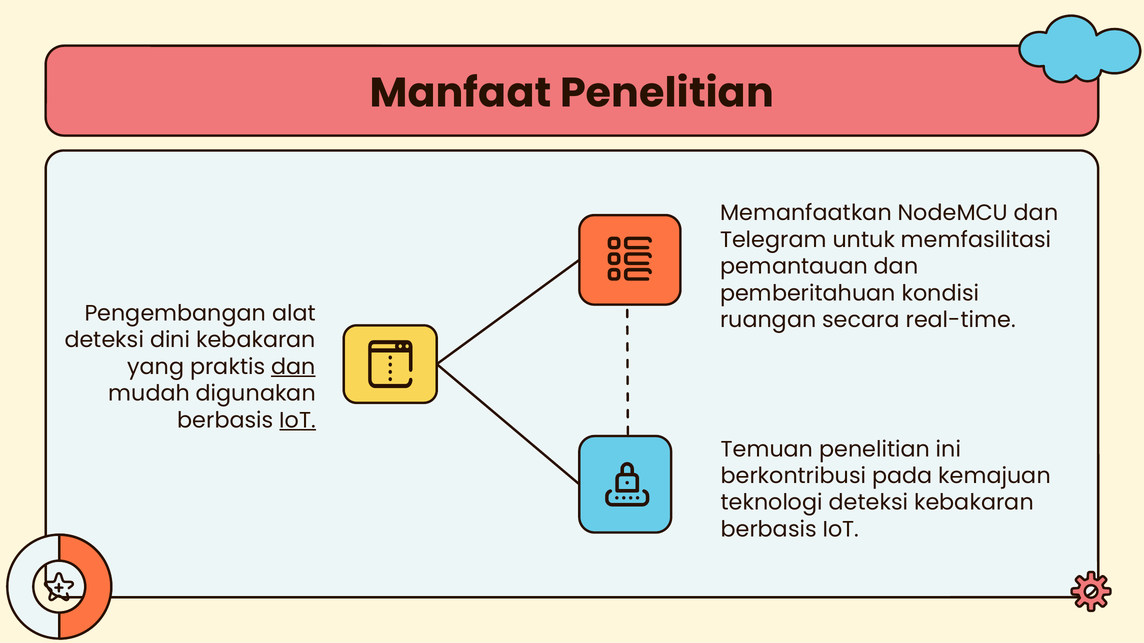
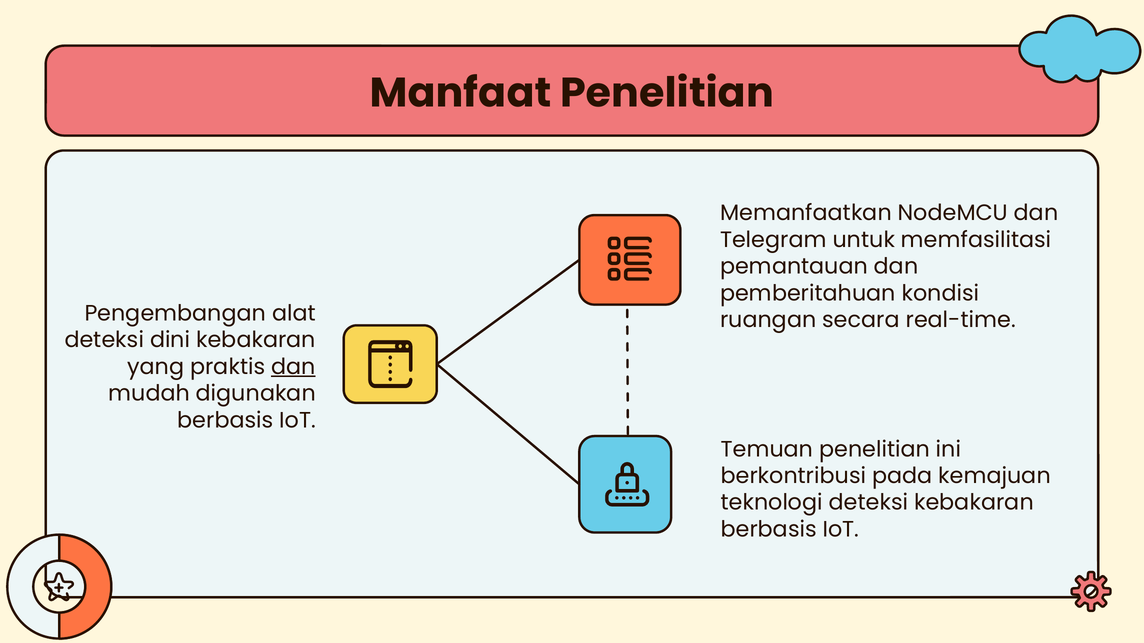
IoT at (298, 421) underline: present -> none
